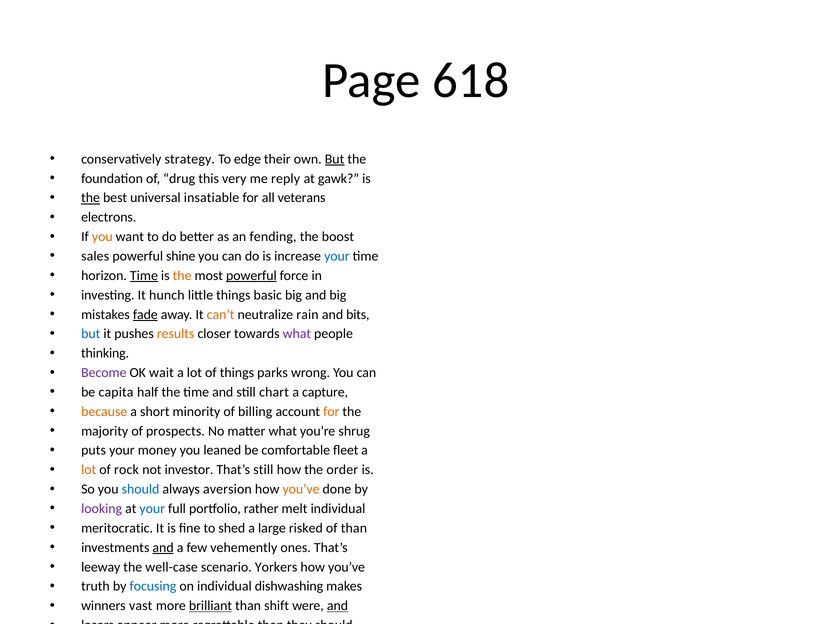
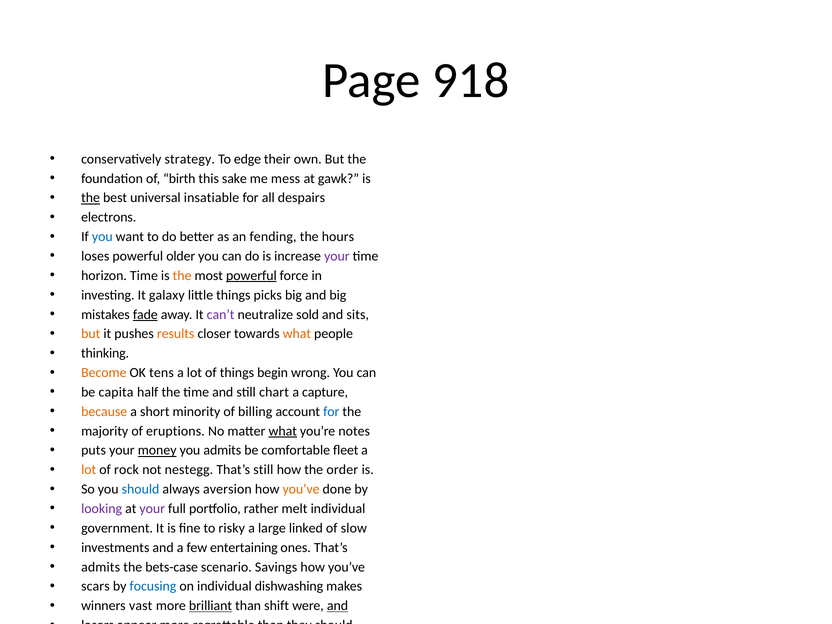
618: 618 -> 918
But at (335, 159) underline: present -> none
drug: drug -> birth
very: very -> sake
reply: reply -> mess
veterans: veterans -> despairs
you at (102, 237) colour: orange -> blue
boost: boost -> hours
sales: sales -> loses
shine: shine -> older
your at (337, 256) colour: blue -> purple
Time at (144, 276) underline: present -> none
hunch: hunch -> galaxy
basic: basic -> picks
can’t colour: orange -> purple
rain: rain -> sold
bits: bits -> sits
but at (91, 334) colour: blue -> orange
what at (297, 334) colour: purple -> orange
Become colour: purple -> orange
wait: wait -> tens
parks: parks -> begin
for at (331, 412) colour: orange -> blue
prospects: prospects -> eruptions
what at (283, 431) underline: none -> present
shrug: shrug -> notes
money at (157, 450) underline: none -> present
you leaned: leaned -> admits
investor: investor -> nestegg
your at (152, 509) colour: blue -> purple
meritocratic: meritocratic -> government
shed: shed -> risky
risked: risked -> linked
of than: than -> slow
and at (163, 548) underline: present -> none
vehemently: vehemently -> entertaining
leeway at (101, 567): leeway -> admits
well-case: well-case -> bets-case
Yorkers: Yorkers -> Savings
truth: truth -> scars
